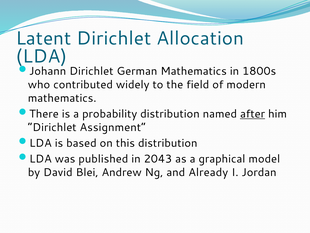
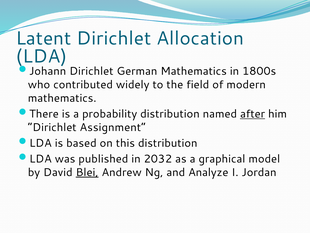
2043: 2043 -> 2032
Blei underline: none -> present
Already: Already -> Analyze
